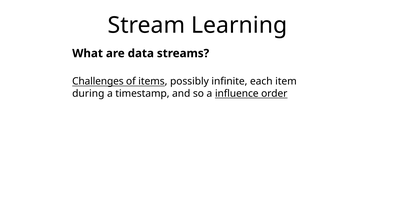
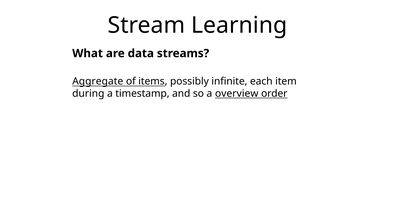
Challenges: Challenges -> Aggregate
a influence: influence -> overview
